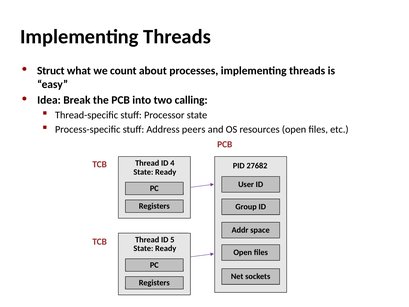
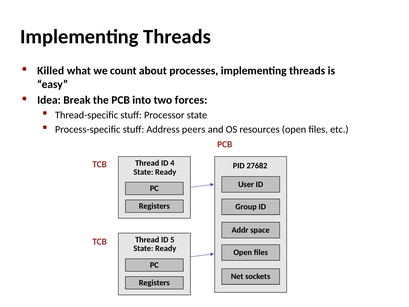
Struct: Struct -> Killed
calling: calling -> forces
